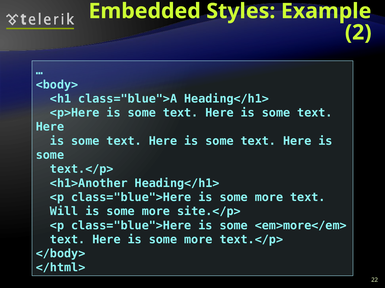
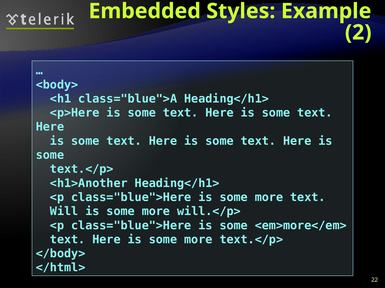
site.</p>: site.</p> -> will.</p>
